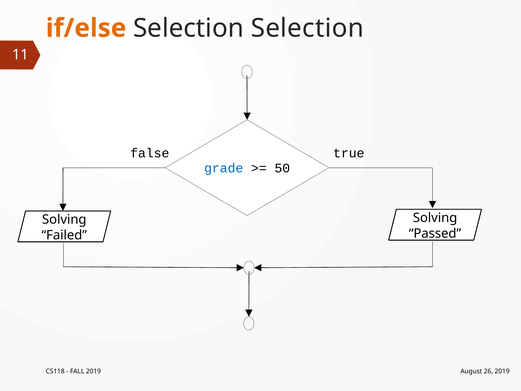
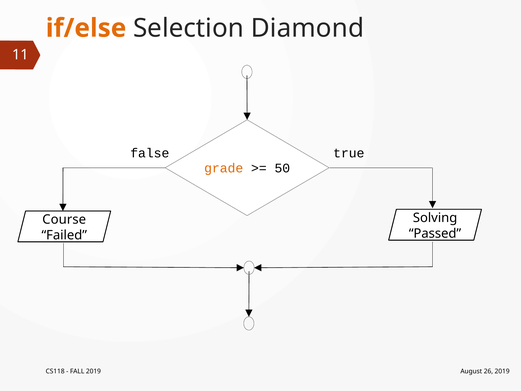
Selection Selection: Selection -> Diamond
grade colour: blue -> orange
Solving at (64, 219): Solving -> Course
